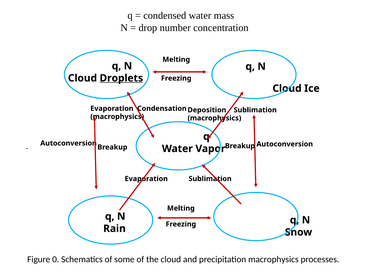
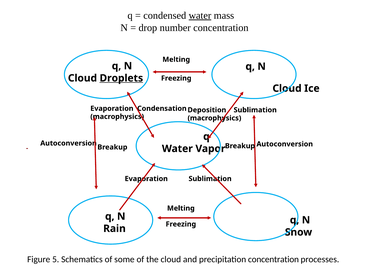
water at (200, 15) underline: none -> present
0: 0 -> 5
precipitation macrophysics: macrophysics -> concentration
